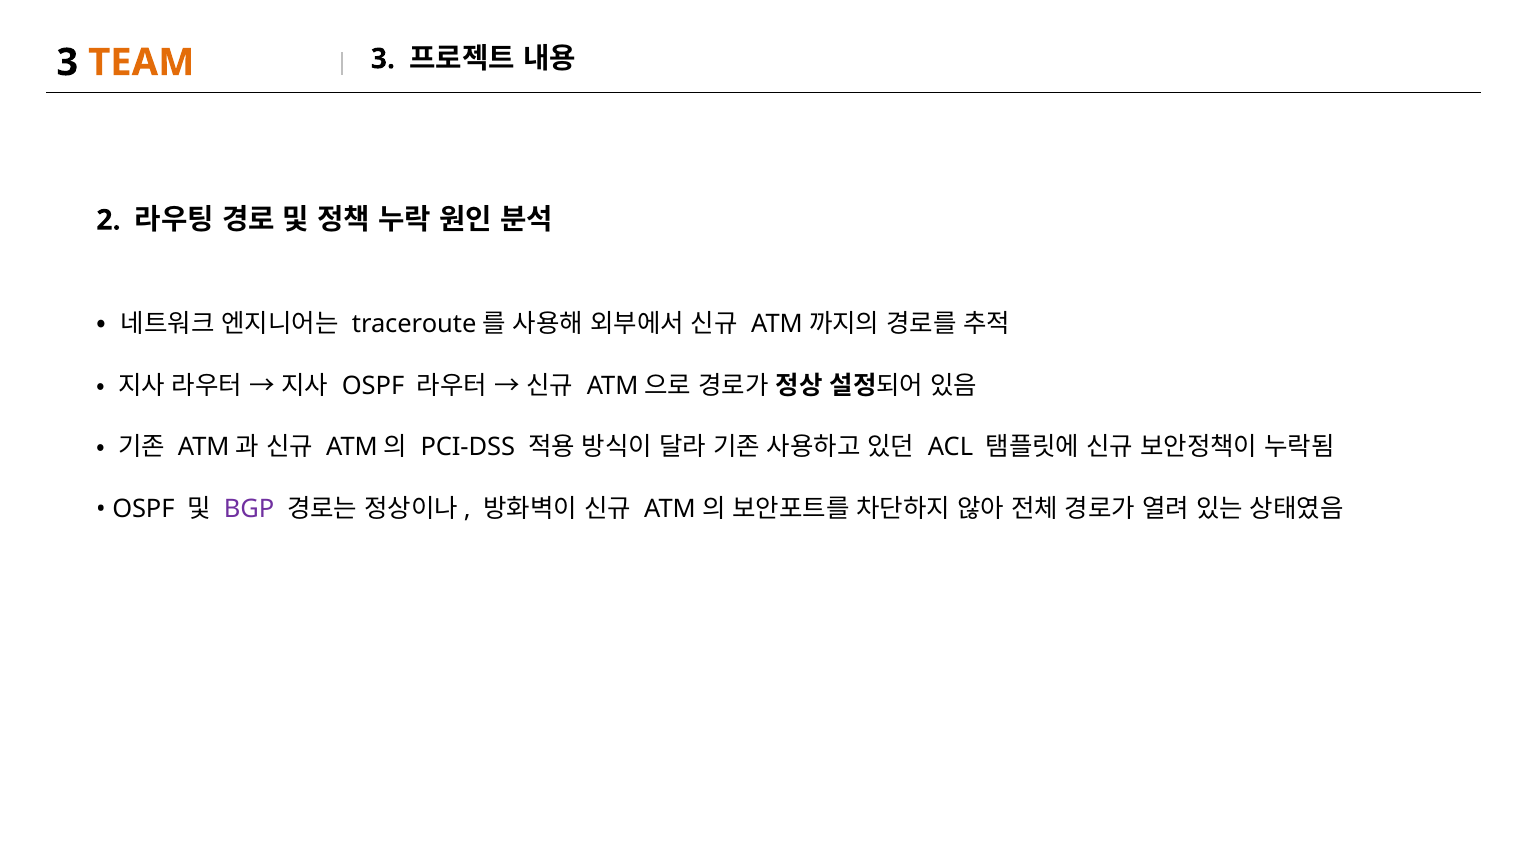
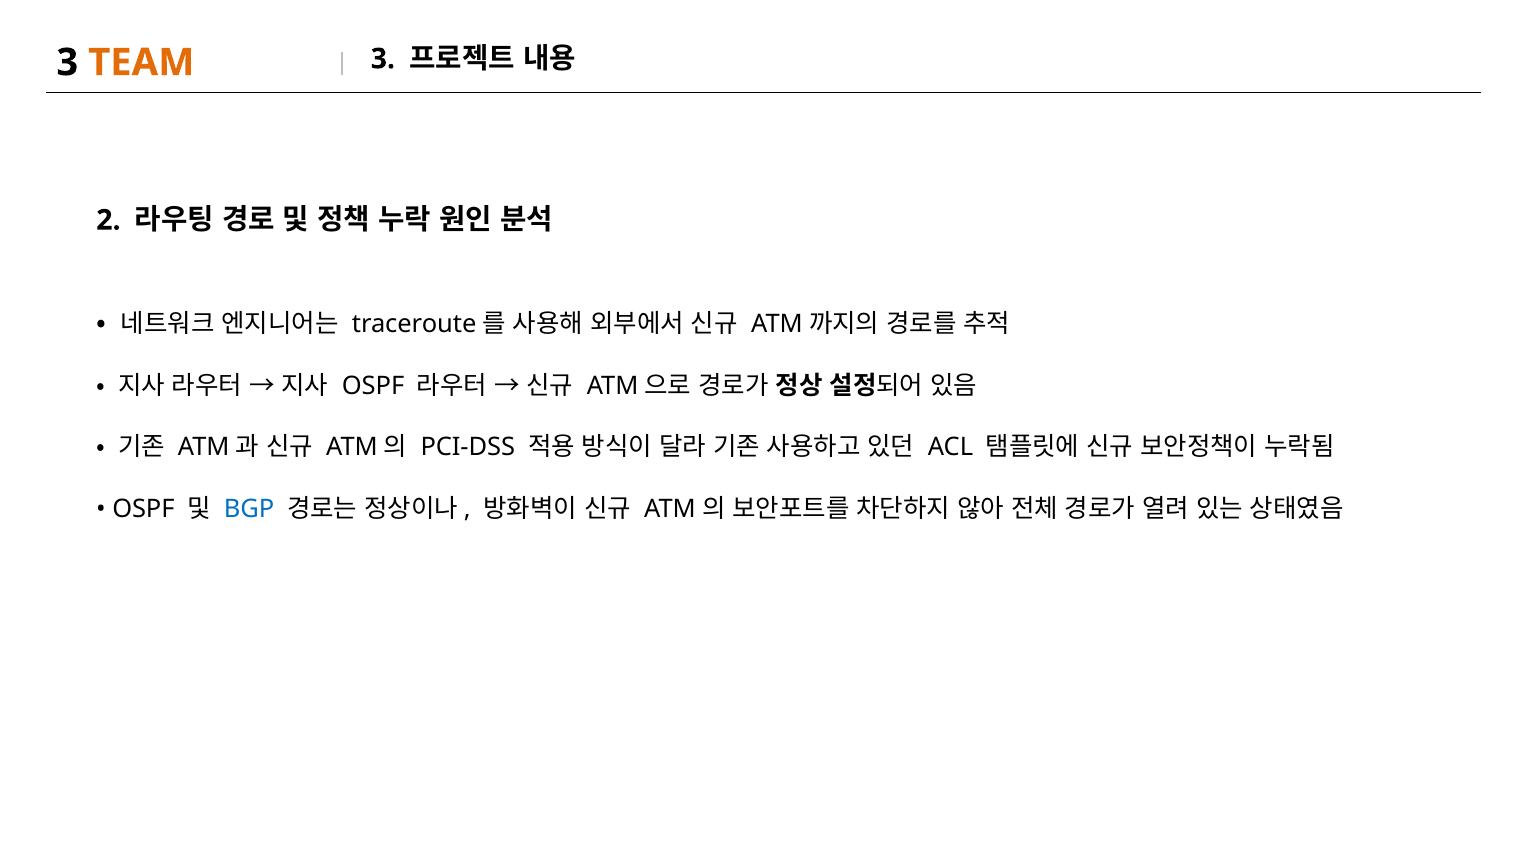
BGP colour: purple -> blue
